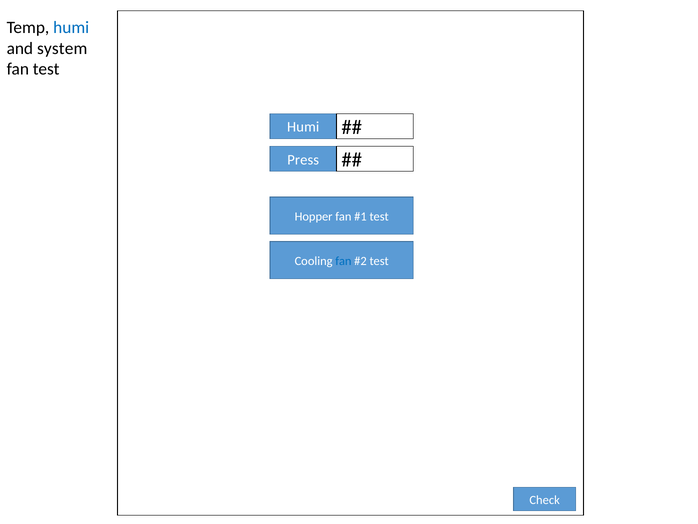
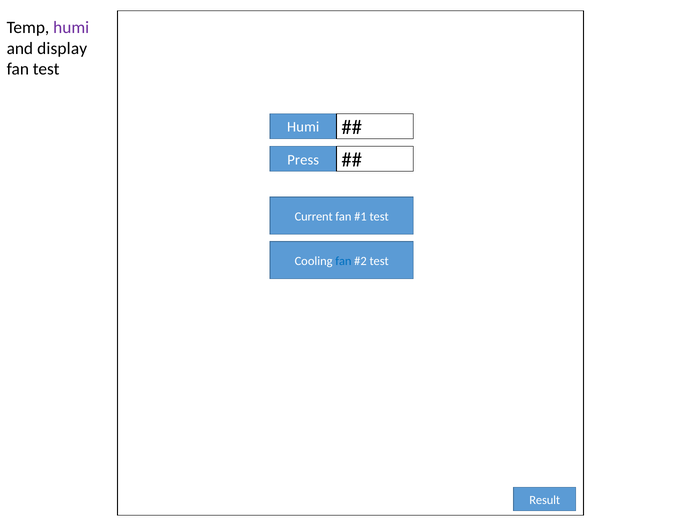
humi at (71, 28) colour: blue -> purple
system: system -> display
Hopper: Hopper -> Current
Check: Check -> Result
